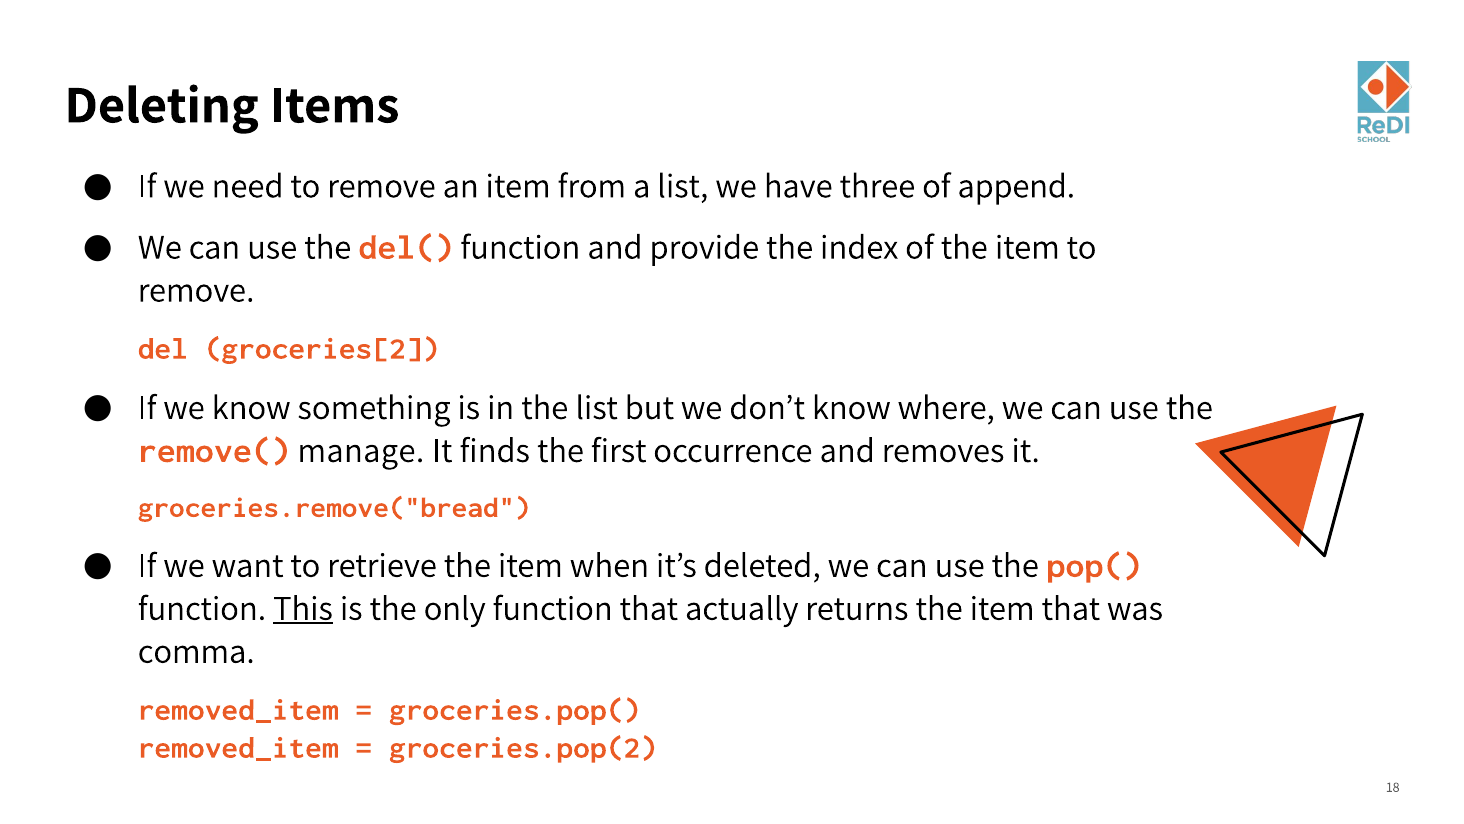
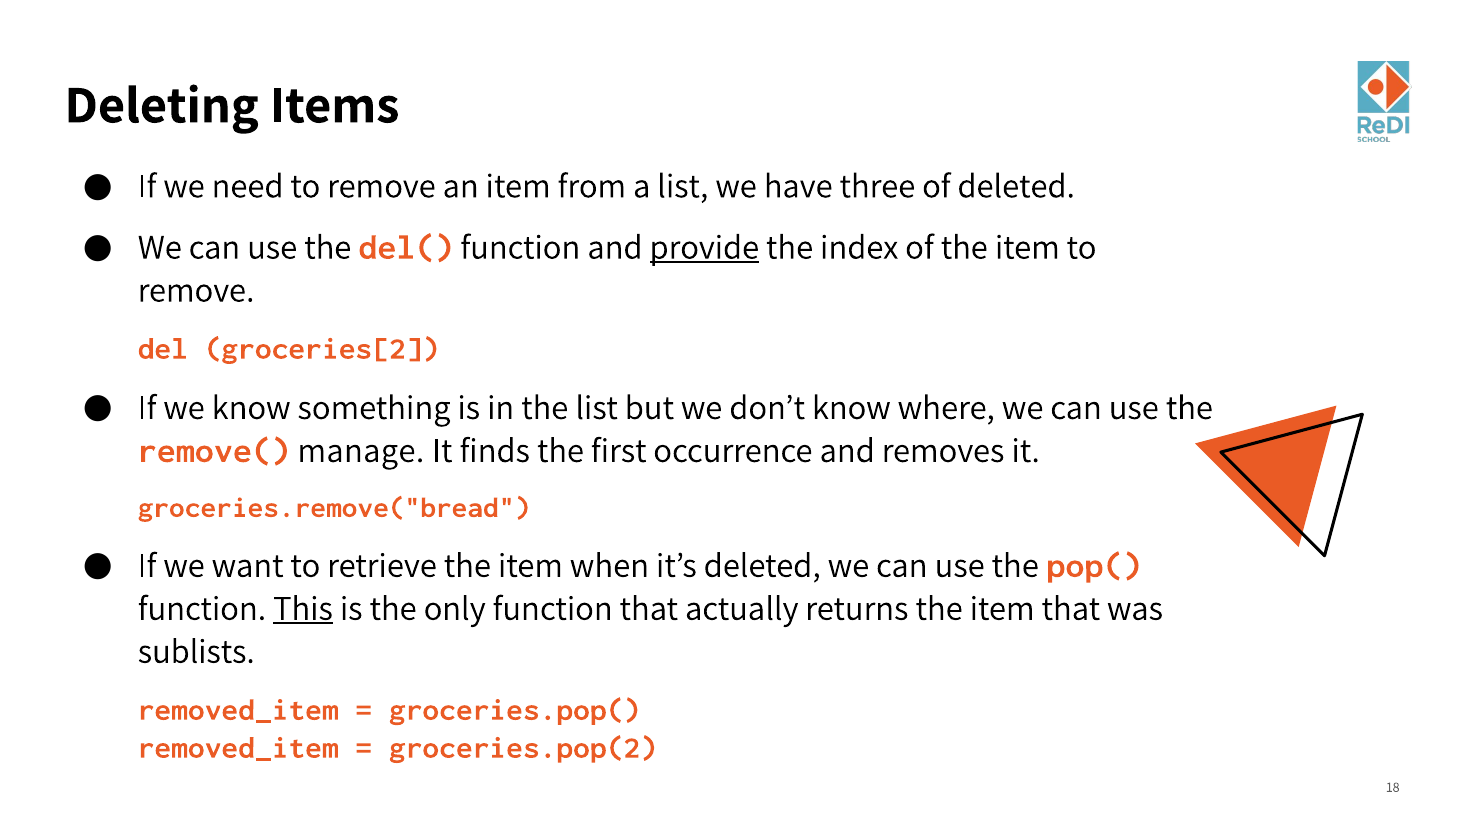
of append: append -> deleted
provide underline: none -> present
comma: comma -> sublists
